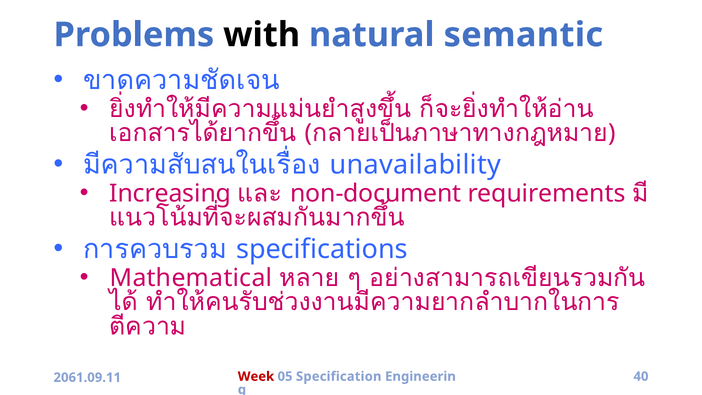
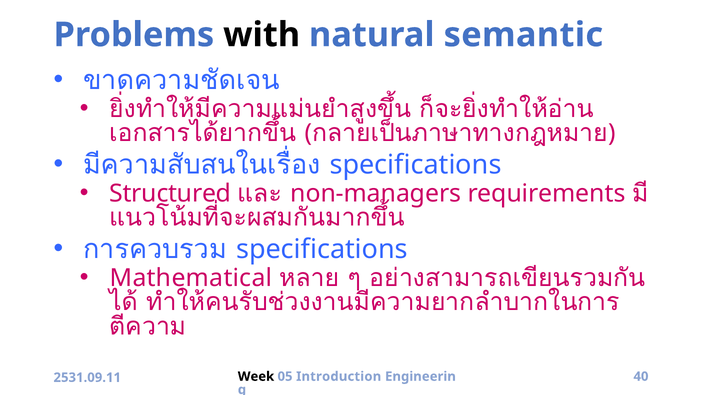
unavailability at (415, 165): unavailability -> specifications
Increasing: Increasing -> Structured
non-document: non-document -> non-managers
Week colour: red -> black
Specification: Specification -> Introduction
2061.09.11: 2061.09.11 -> 2531.09.11
